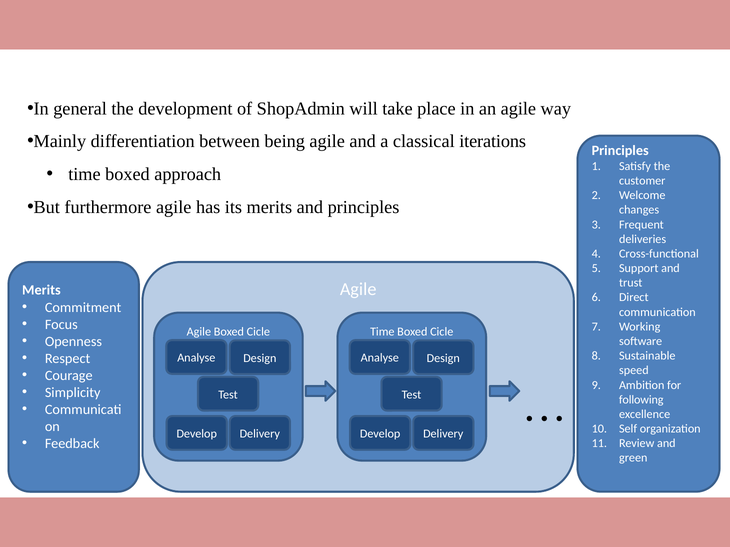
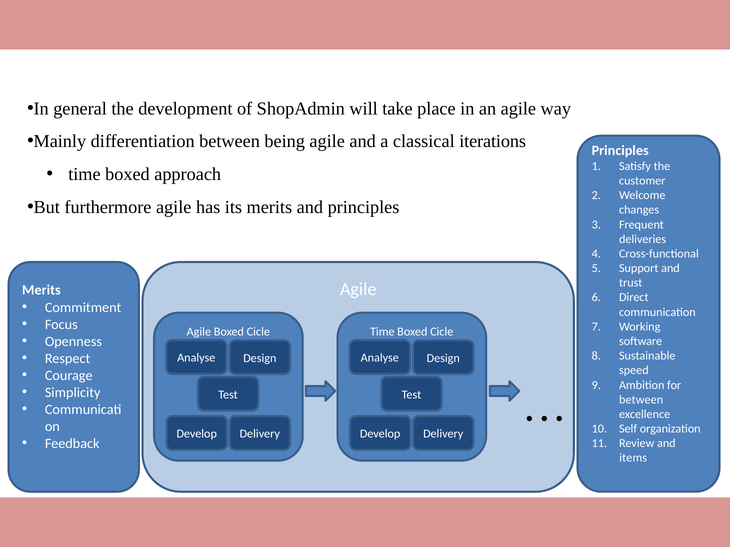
following at (641, 400): following -> between
green: green -> items
